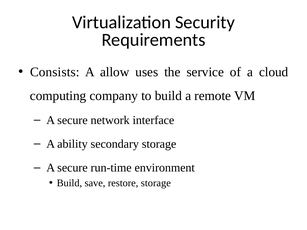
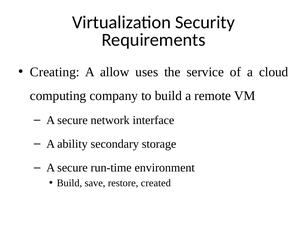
Consists: Consists -> Creating
restore storage: storage -> created
